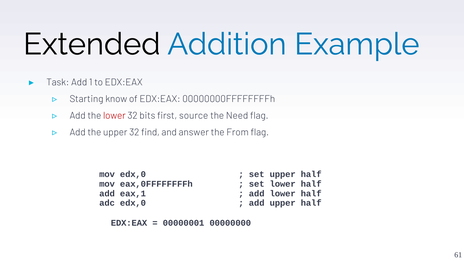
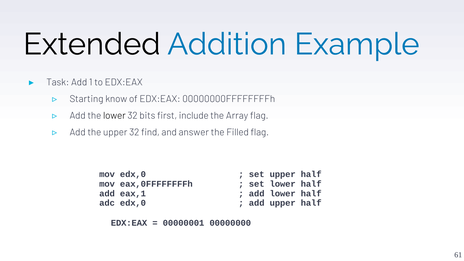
lower at (114, 116) colour: red -> black
source: source -> include
Need: Need -> Array
From: From -> Filled
